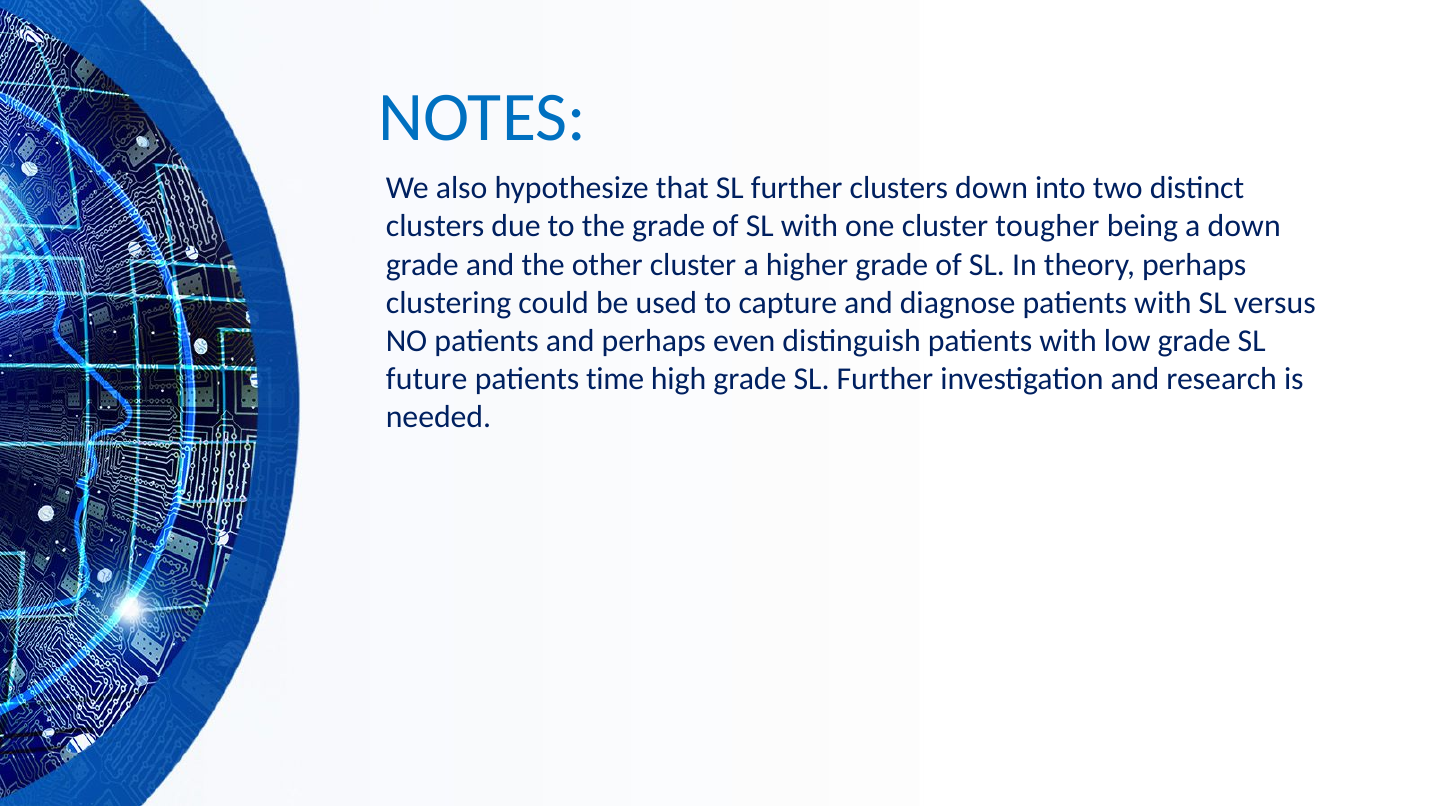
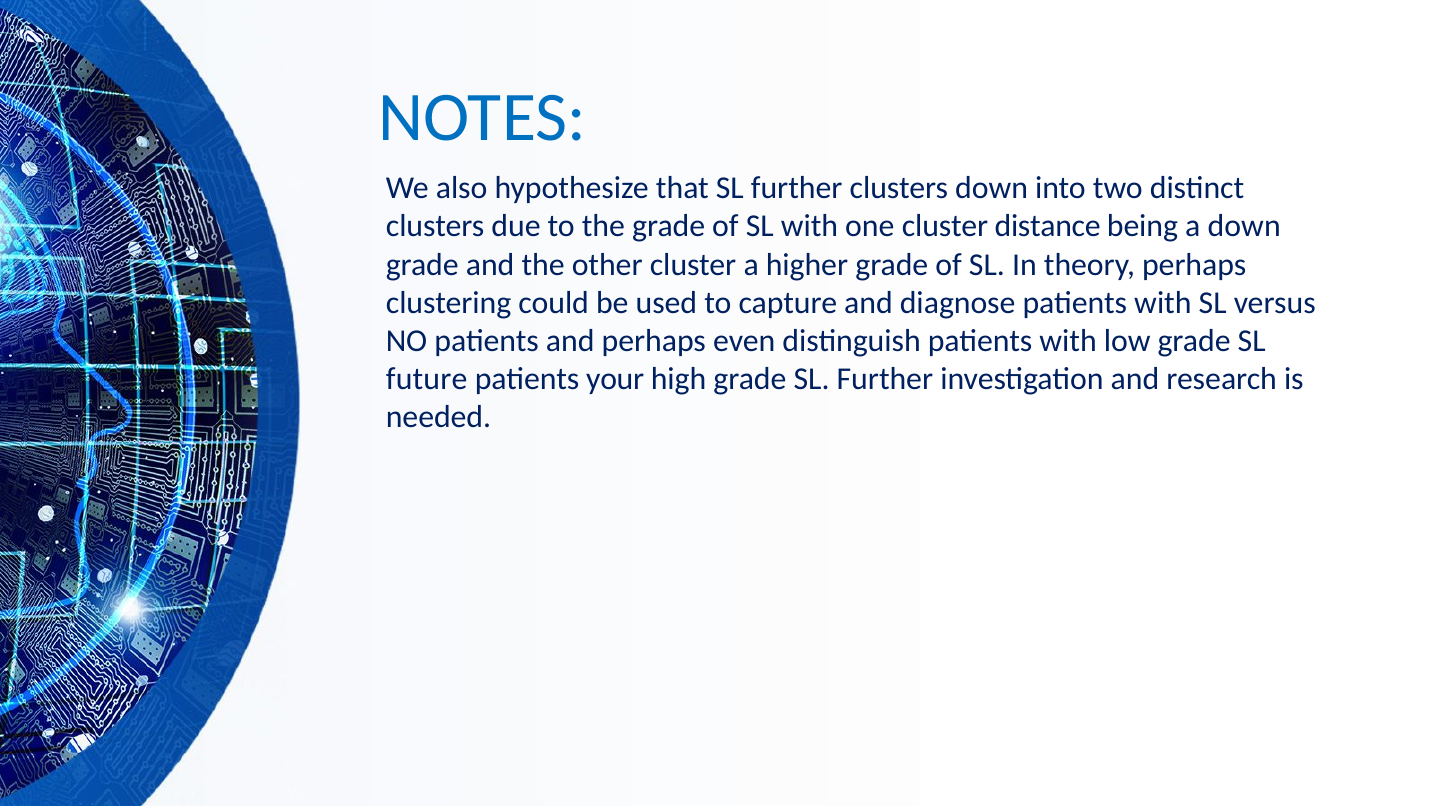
tougher: tougher -> distance
time: time -> your
